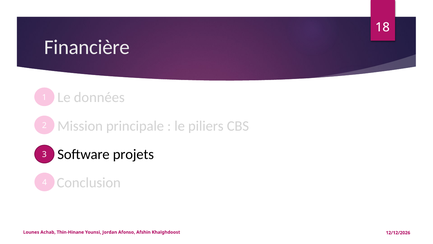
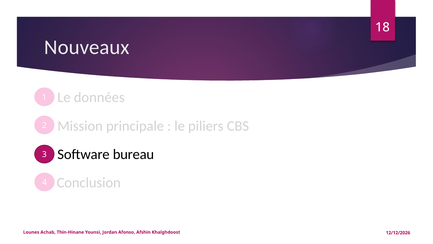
Financière: Financière -> Nouveaux
projets: projets -> bureau
